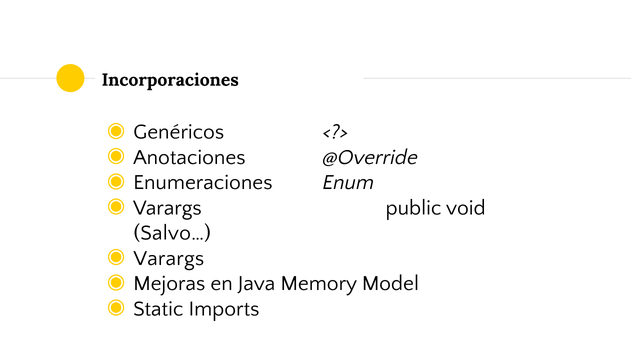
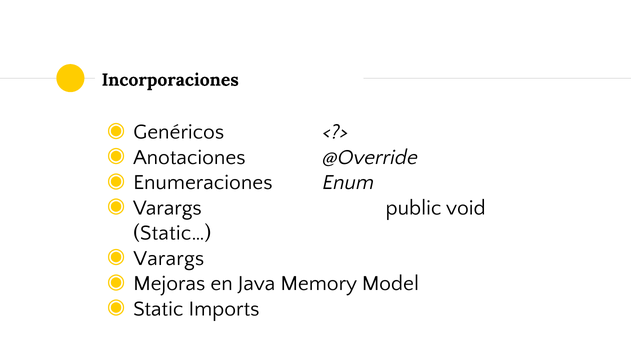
Salvo…: Salvo… -> Static…
